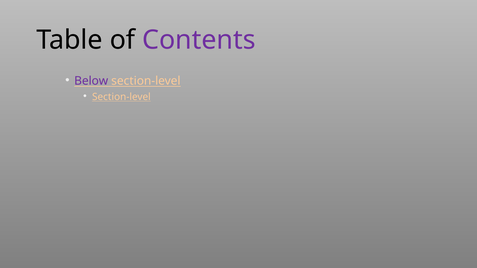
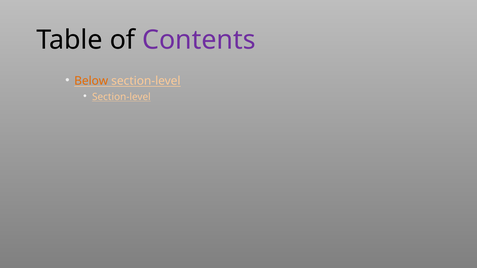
Below colour: purple -> orange
